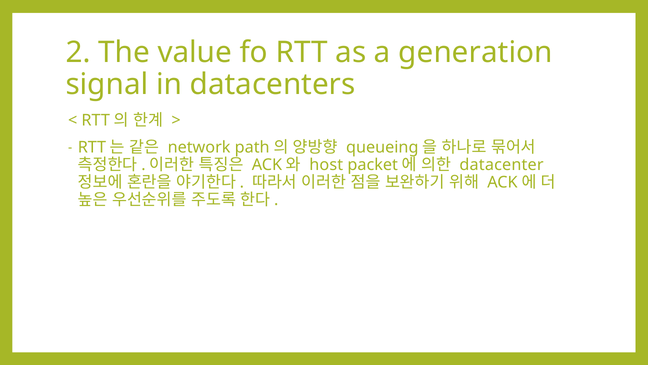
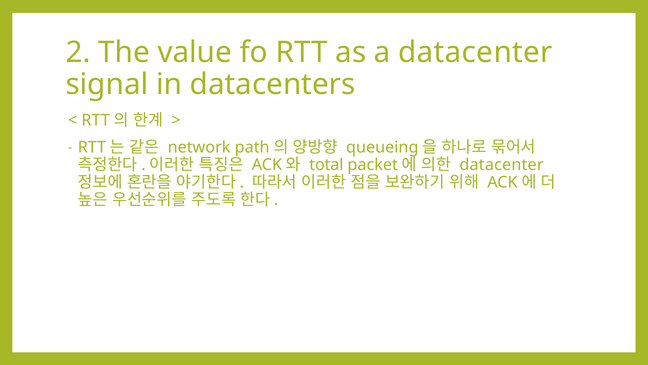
a generation: generation -> datacenter
host: host -> total
